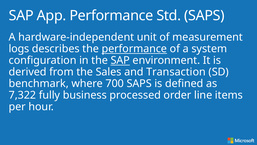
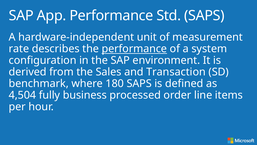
logs: logs -> rate
SAP at (120, 60) underline: present -> none
700: 700 -> 180
7,322: 7,322 -> 4,504
